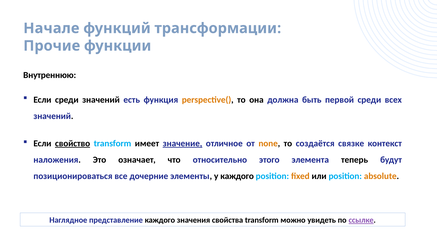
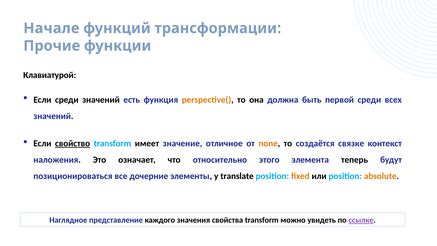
Внутреннюю: Внутреннюю -> Клавиатурой
значение underline: present -> none
у каждого: каждого -> translate
